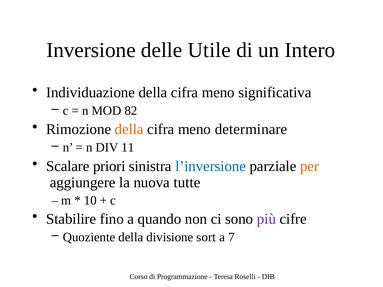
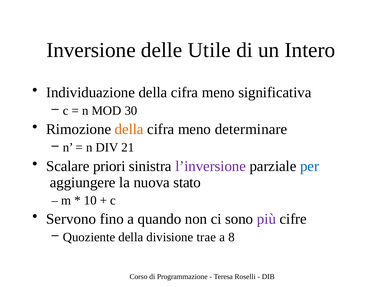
82: 82 -> 30
11: 11 -> 21
l’inversione colour: blue -> purple
per colour: orange -> blue
tutte: tutte -> stato
Stabilire: Stabilire -> Servono
sort: sort -> trae
7: 7 -> 8
